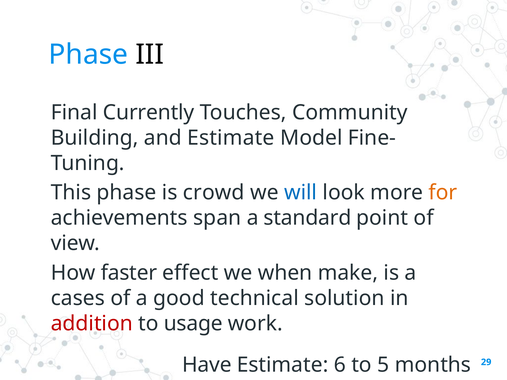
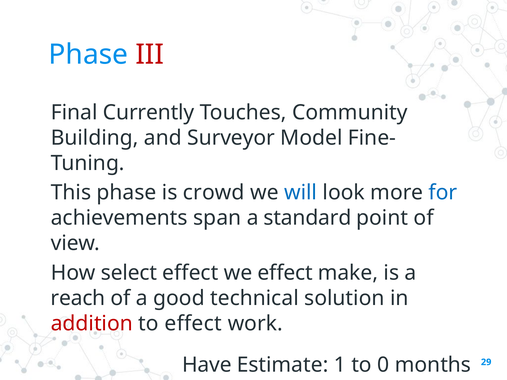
III colour: black -> red
and Estimate: Estimate -> Surveyor
for colour: orange -> blue
faster: faster -> select
we when: when -> effect
cases: cases -> reach
to usage: usage -> effect
6: 6 -> 1
5: 5 -> 0
